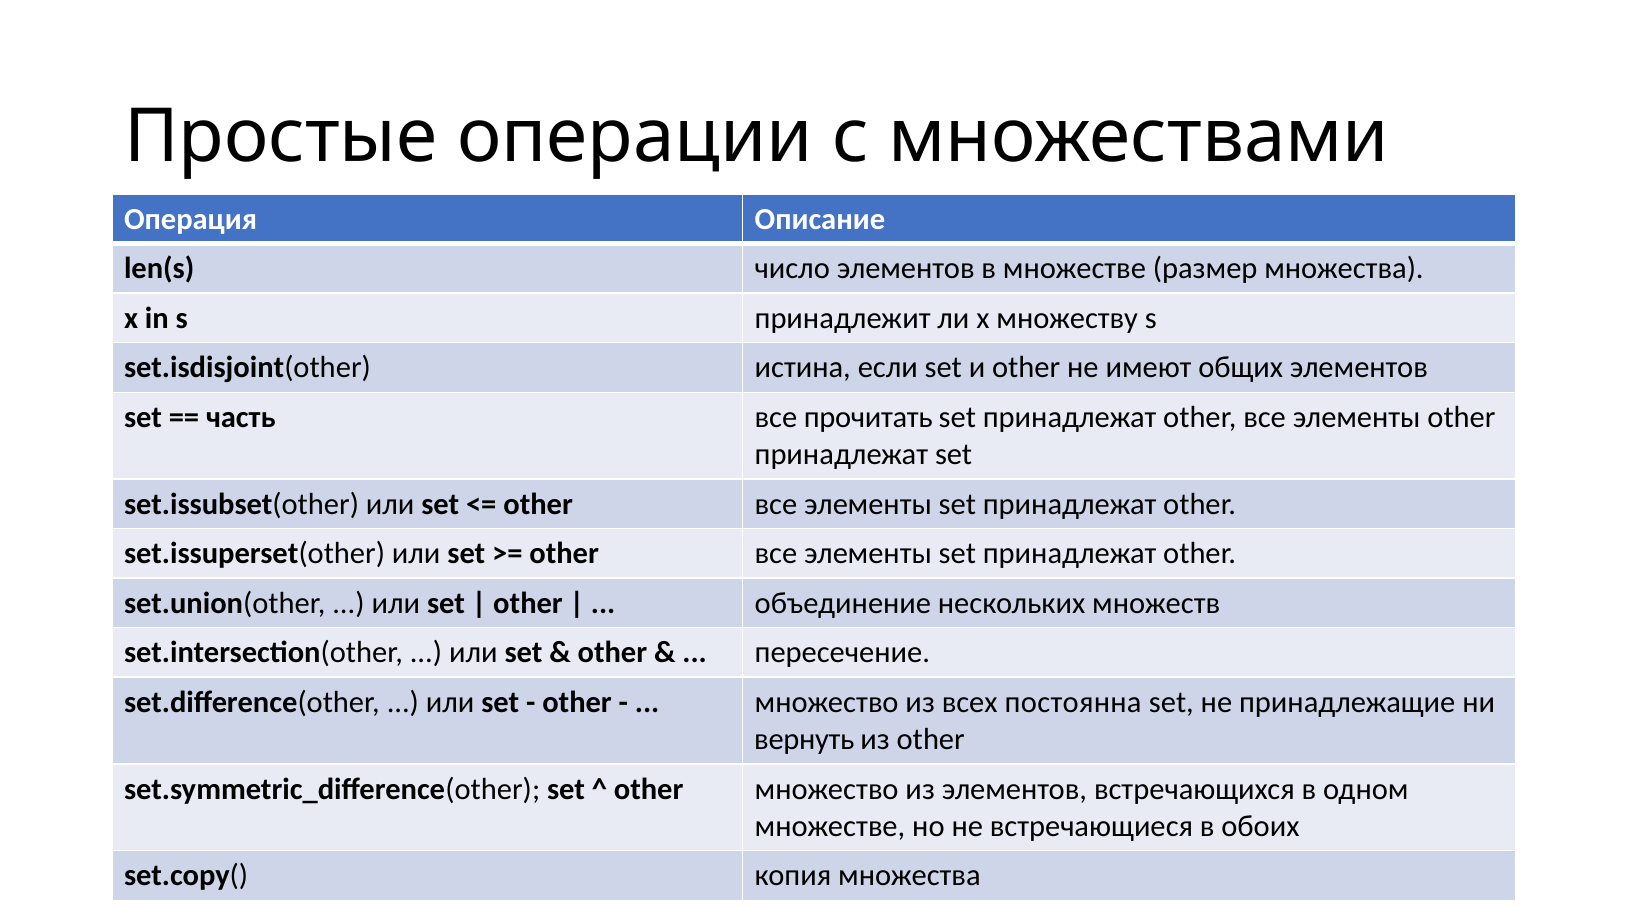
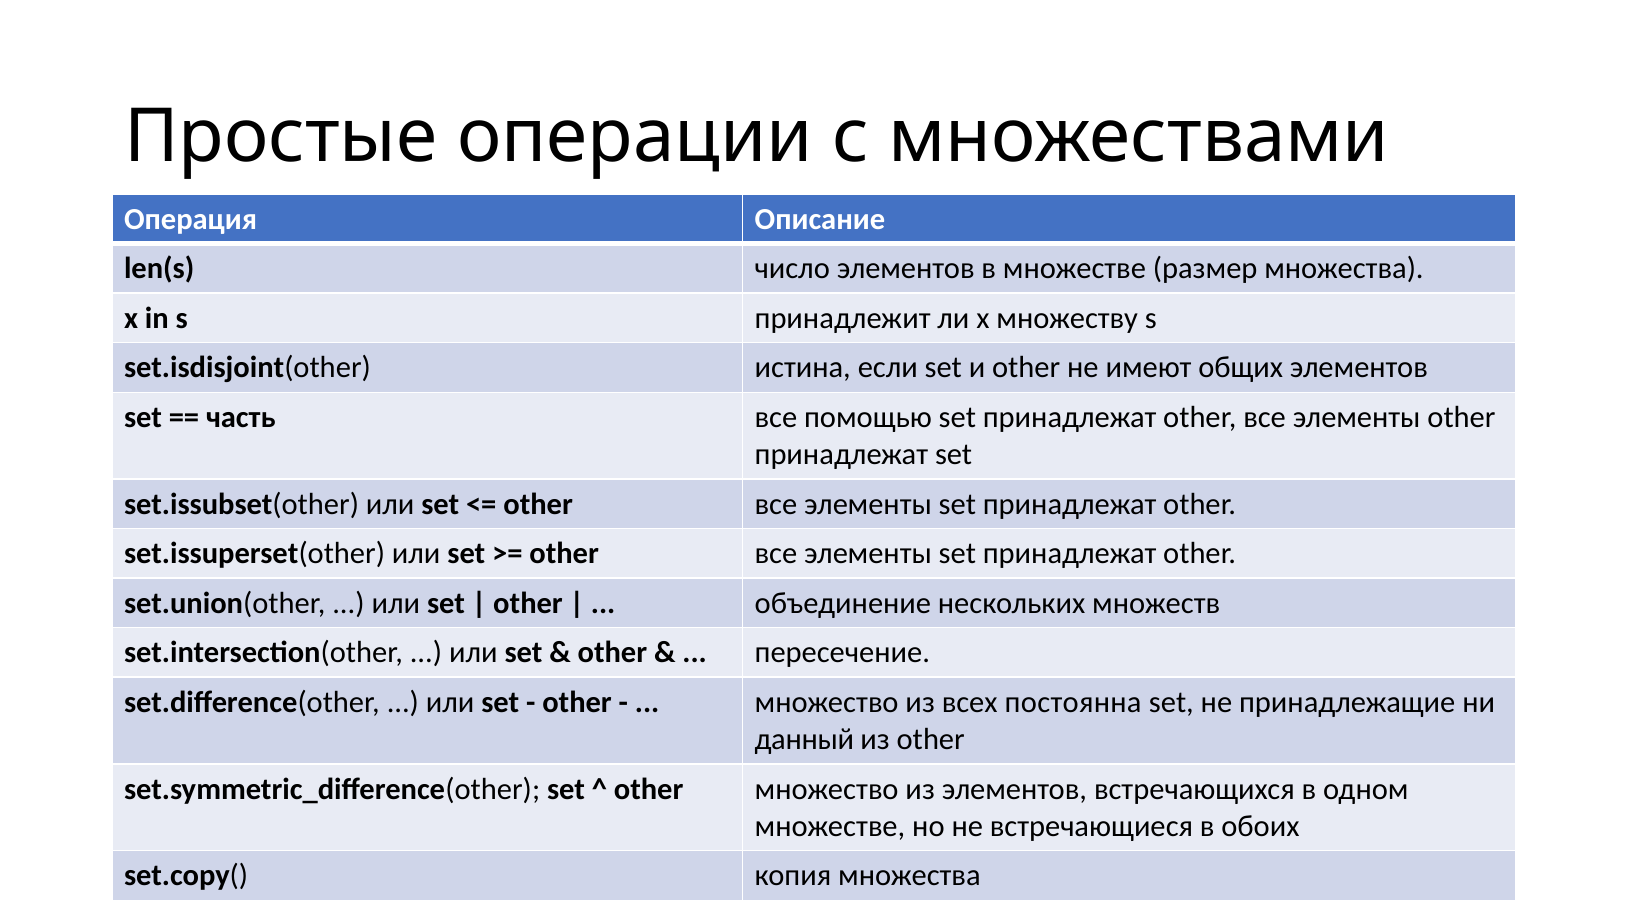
прочитать: прочитать -> помощью
вернуть: вернуть -> данный
